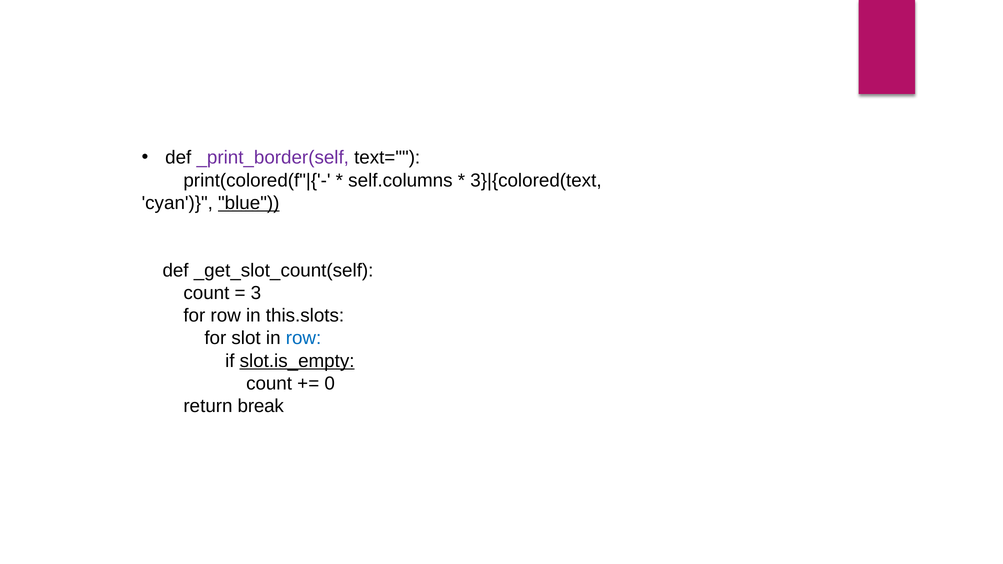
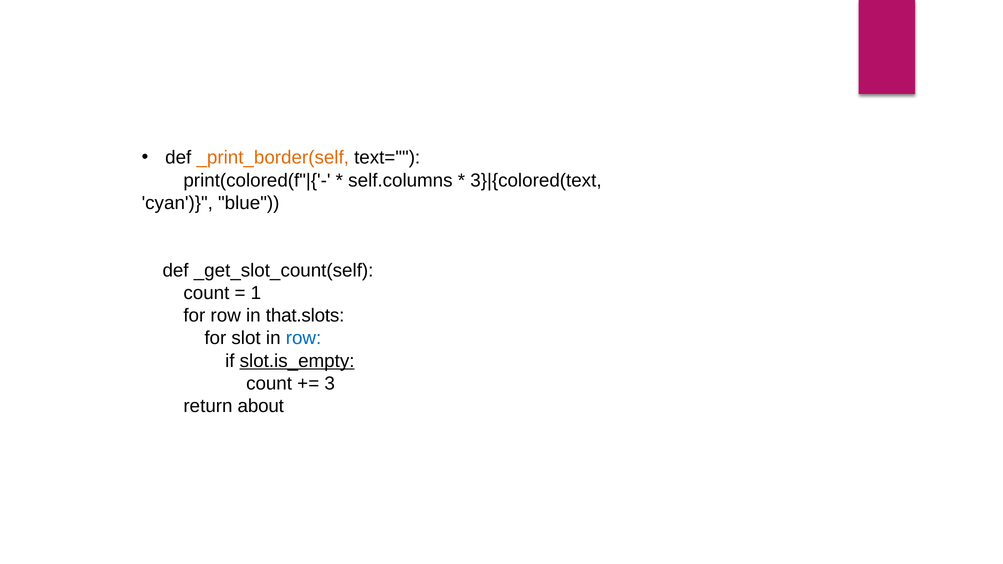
_print_border(self colour: purple -> orange
blue underline: present -> none
3: 3 -> 1
this.slots: this.slots -> that.slots
0: 0 -> 3
break: break -> about
